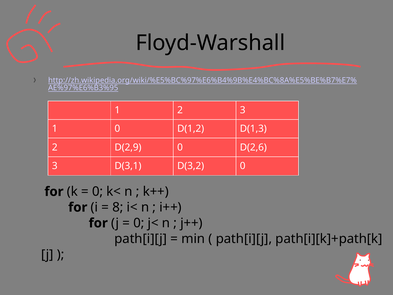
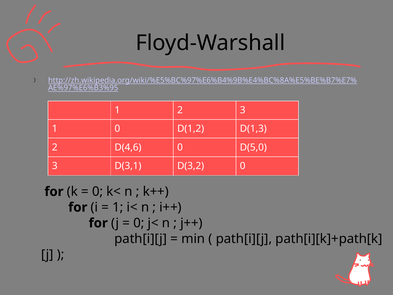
D(2,9: D(2,9 -> D(4,6
D(2,6: D(2,6 -> D(5,0
8 at (118, 207): 8 -> 1
